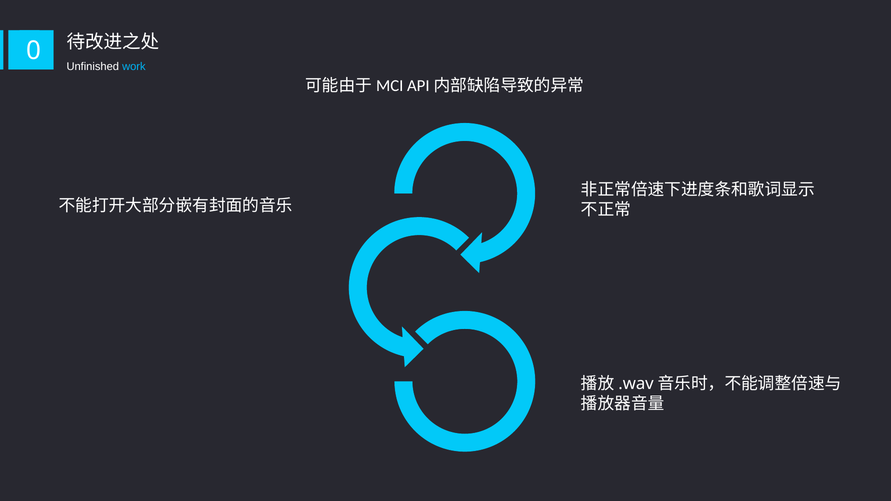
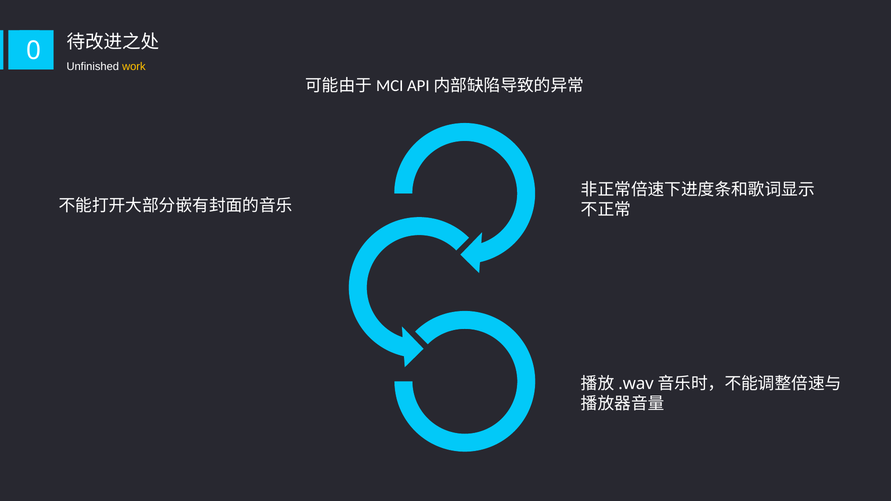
work colour: light blue -> yellow
